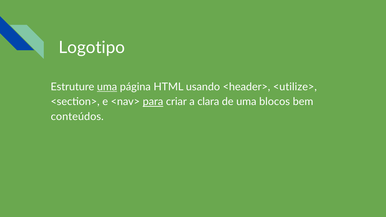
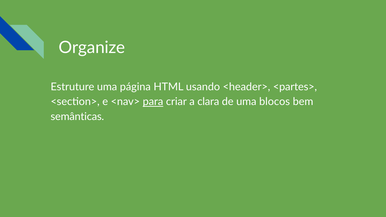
Logotipo: Logotipo -> Organize
uma at (107, 87) underline: present -> none
<utilize>: <utilize> -> <partes>
conteúdos: conteúdos -> semânticas
